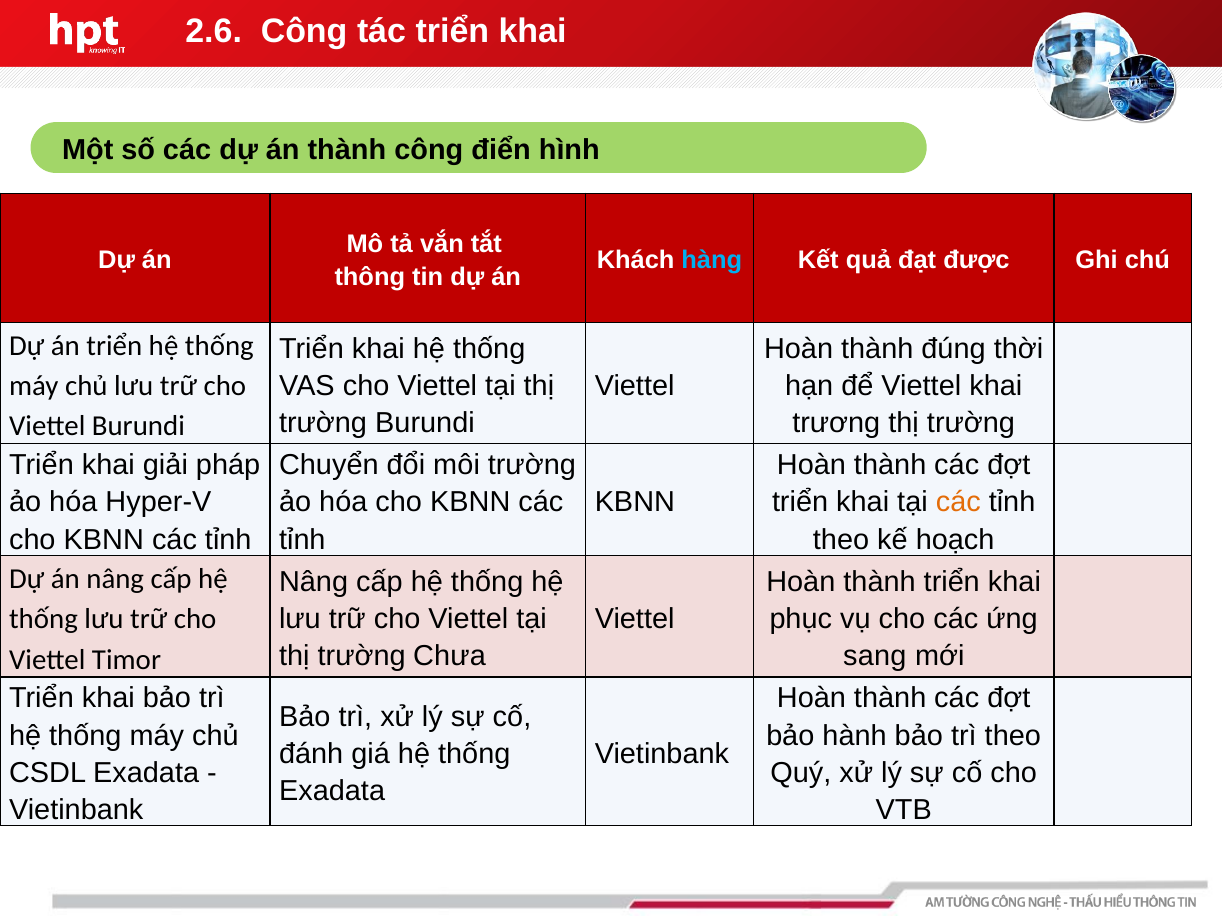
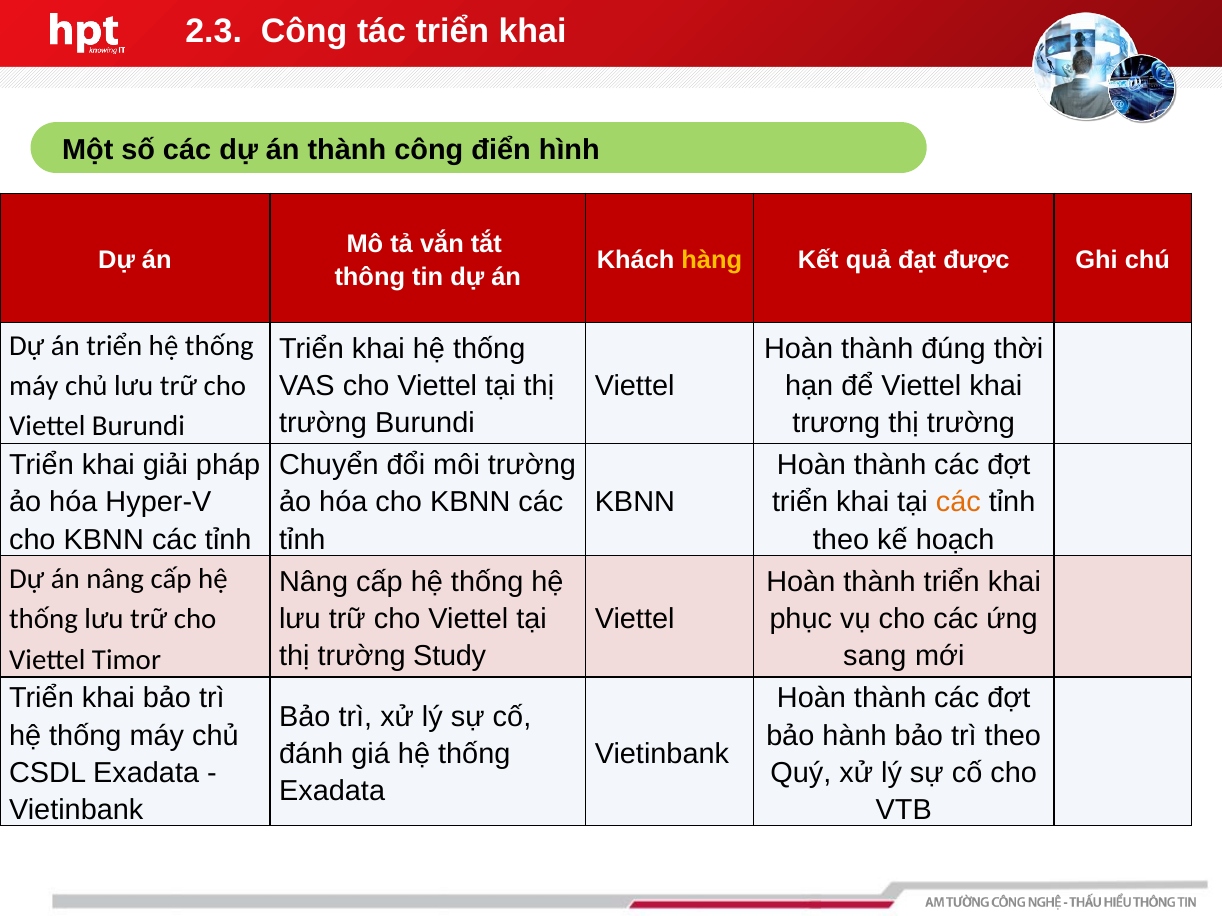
2.6: 2.6 -> 2.3
hàng colour: light blue -> yellow
Chưa: Chưa -> Study
